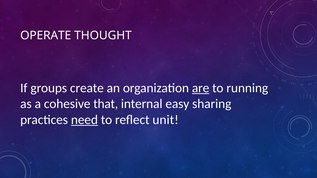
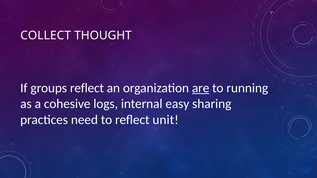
OPERATE: OPERATE -> COLLECT
groups create: create -> reflect
that: that -> logs
need underline: present -> none
